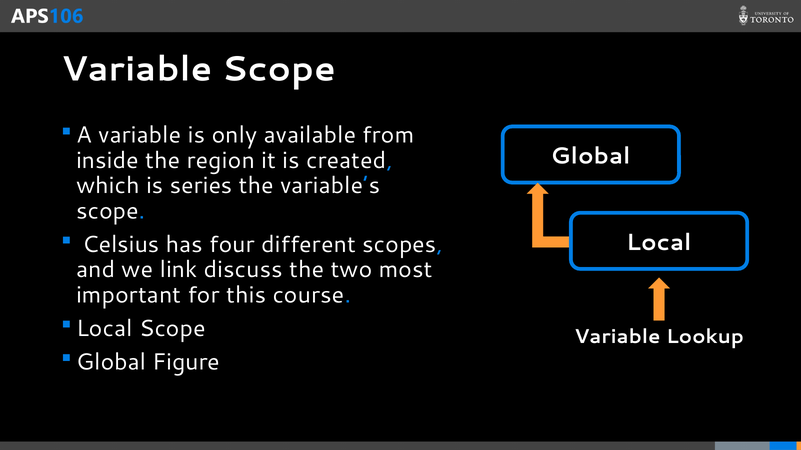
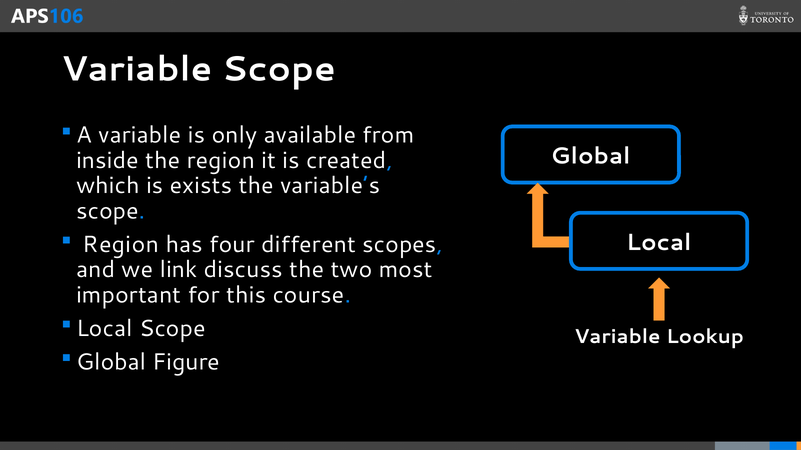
series: series -> exists
Celsius at (121, 245): Celsius -> Region
